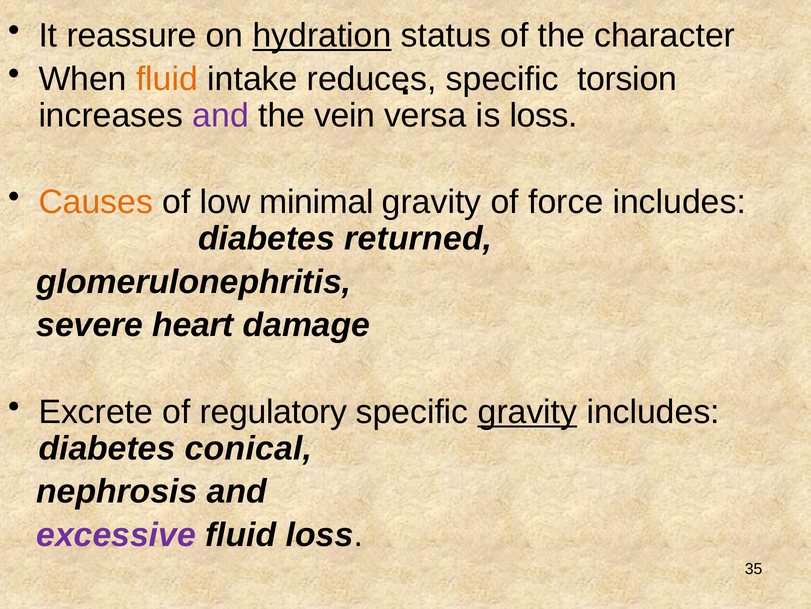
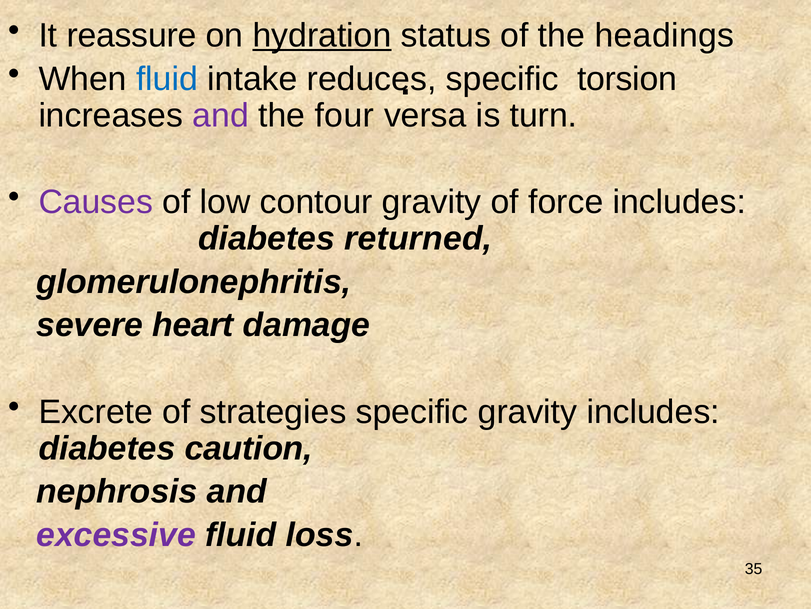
character: character -> headings
fluid at (167, 79) colour: orange -> blue
vein: vein -> four
is loss: loss -> turn
Causes colour: orange -> purple
minimal: minimal -> contour
regulatory: regulatory -> strategies
gravity at (527, 411) underline: present -> none
conical: conical -> caution
